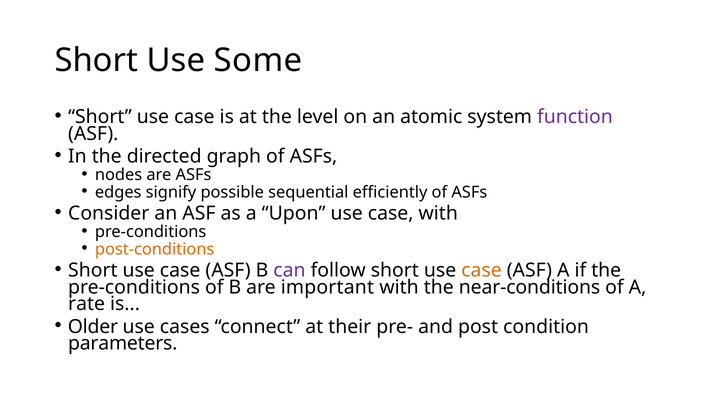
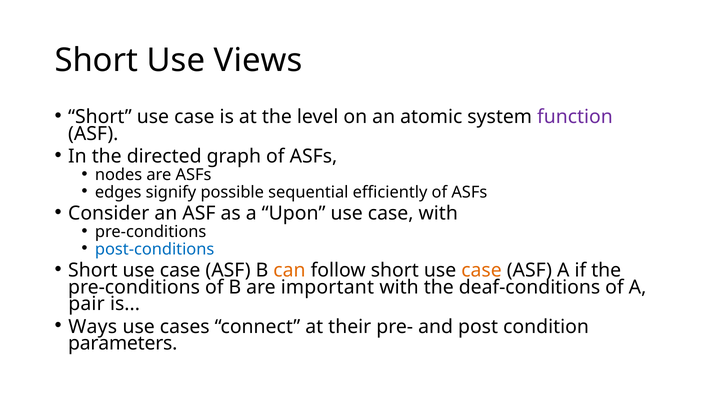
Some: Some -> Views
post-conditions colour: orange -> blue
can colour: purple -> orange
near-conditions: near-conditions -> deaf-conditions
rate: rate -> pair
Older: Older -> Ways
